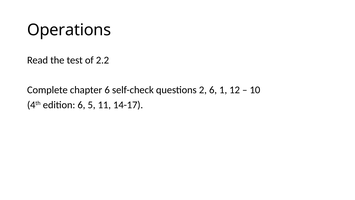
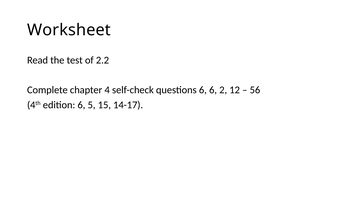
Operations: Operations -> Worksheet
chapter 6: 6 -> 4
questions 2: 2 -> 6
1: 1 -> 2
10: 10 -> 56
11: 11 -> 15
